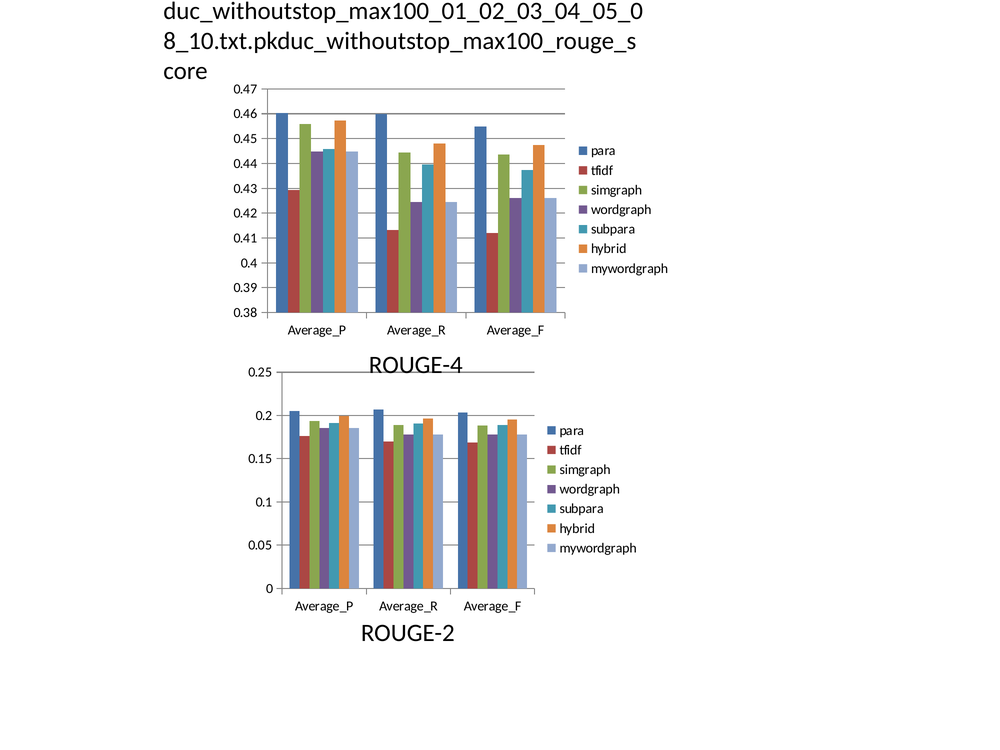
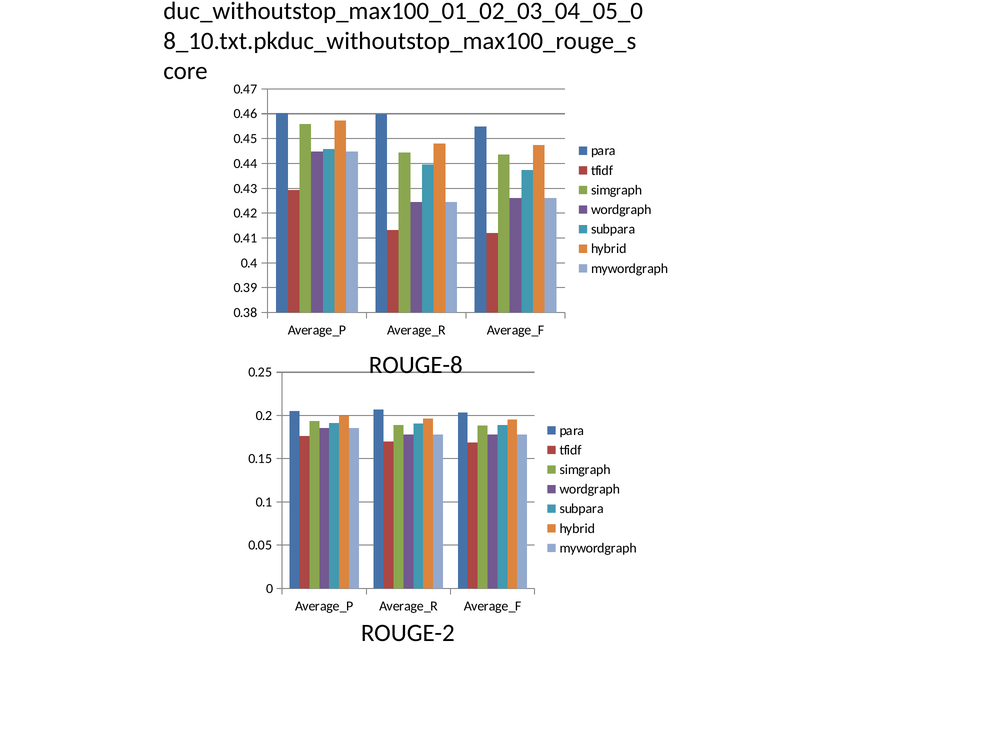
ROUGE-4: ROUGE-4 -> ROUGE-8
